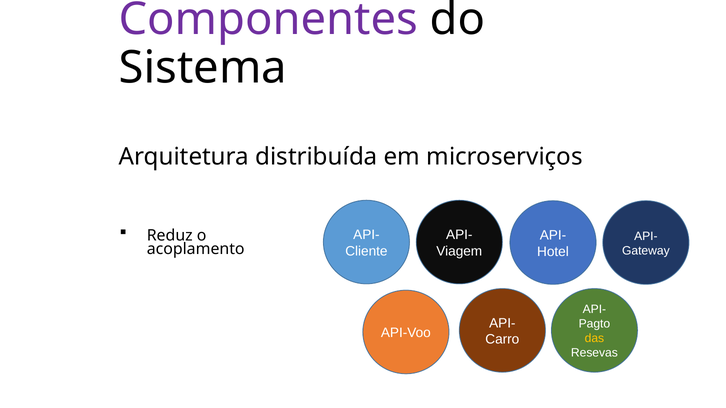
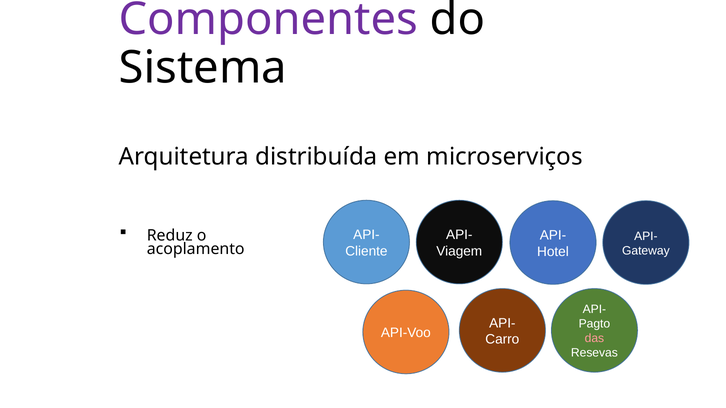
das colour: yellow -> pink
